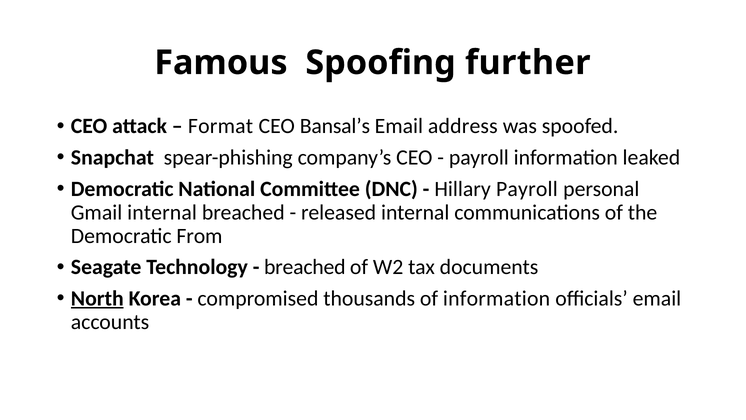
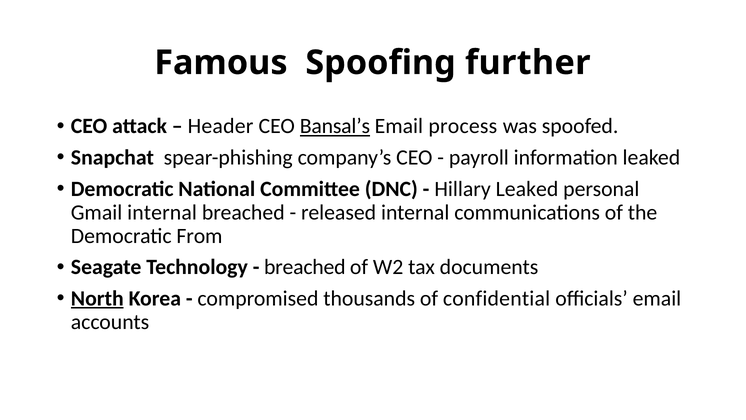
Format: Format -> Header
Bansal’s underline: none -> present
address: address -> process
Hillary Payroll: Payroll -> Leaked
of information: information -> confidential
